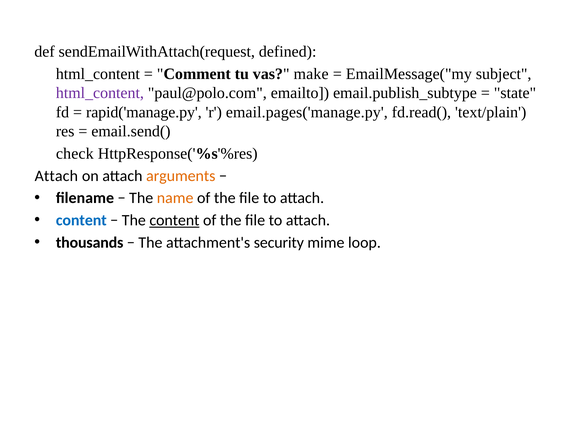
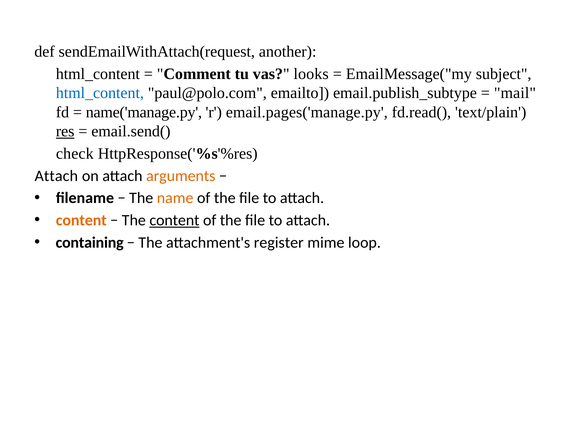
defined: defined -> another
make: make -> looks
html_content at (100, 93) colour: purple -> blue
state: state -> mail
rapid('manage.py: rapid('manage.py -> name('manage.py
res underline: none -> present
content at (81, 221) colour: blue -> orange
thousands: thousands -> containing
security: security -> register
